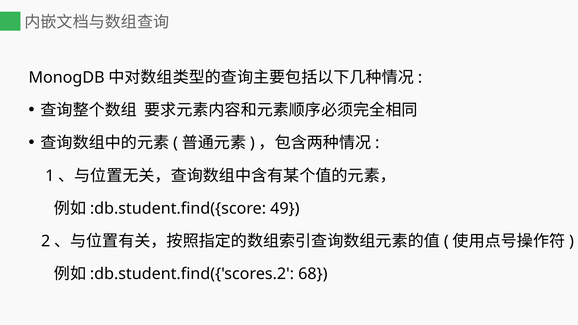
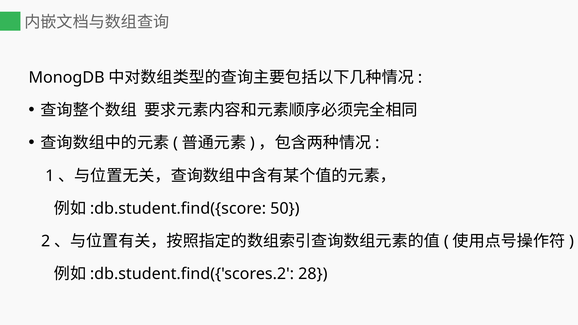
49: 49 -> 50
68: 68 -> 28
